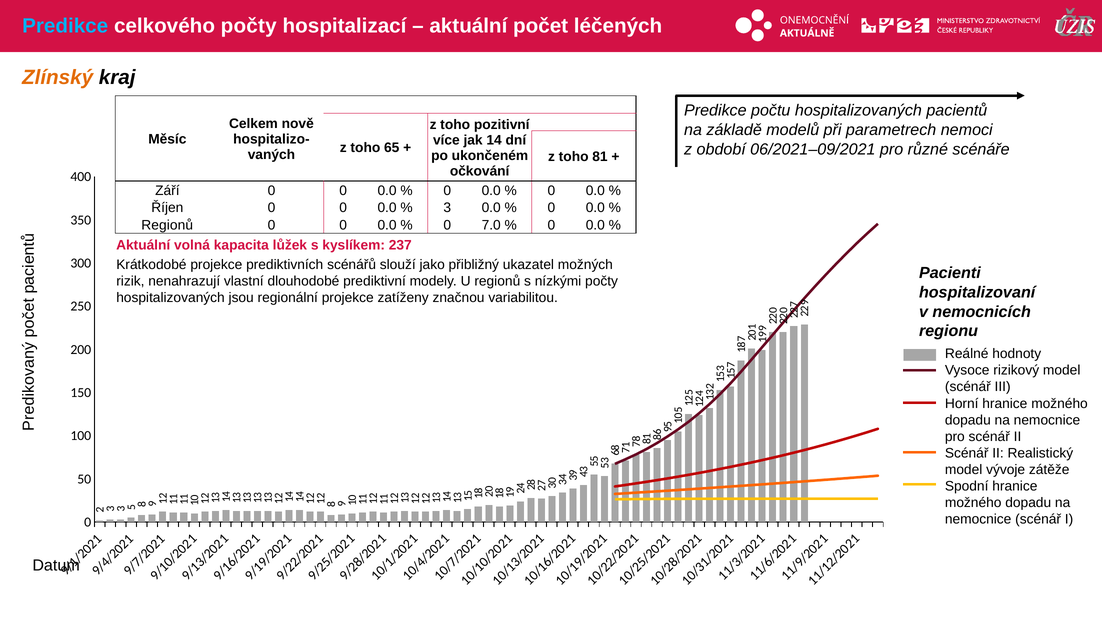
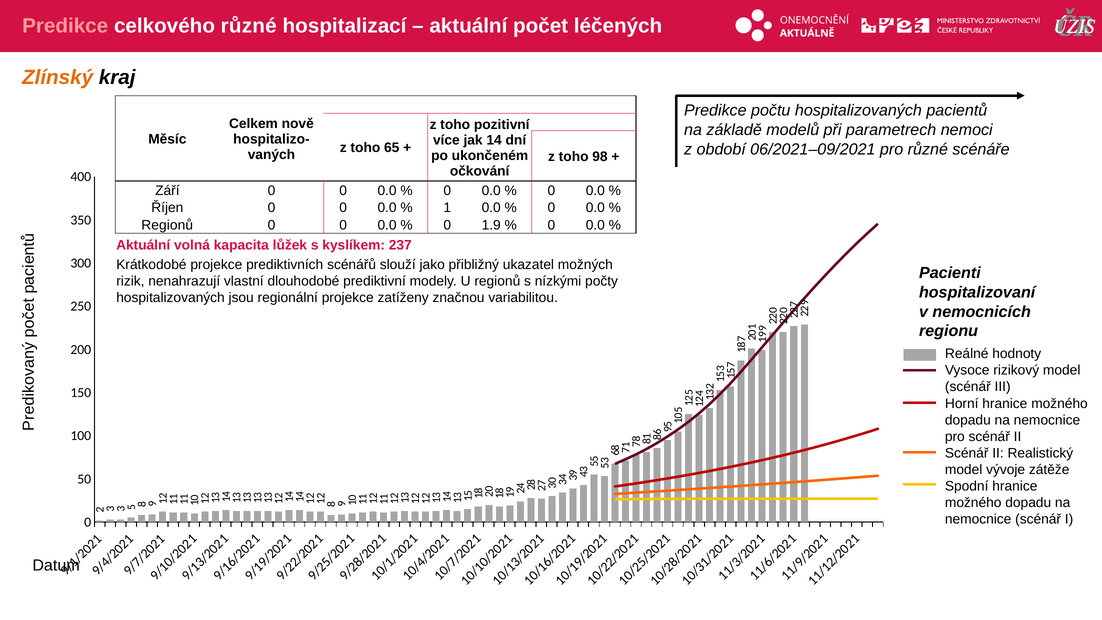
Predikce at (65, 26) colour: light blue -> pink
celkového počty: počty -> různé
81: 81 -> 98
3 at (447, 208): 3 -> 1
7.0: 7.0 -> 1.9
